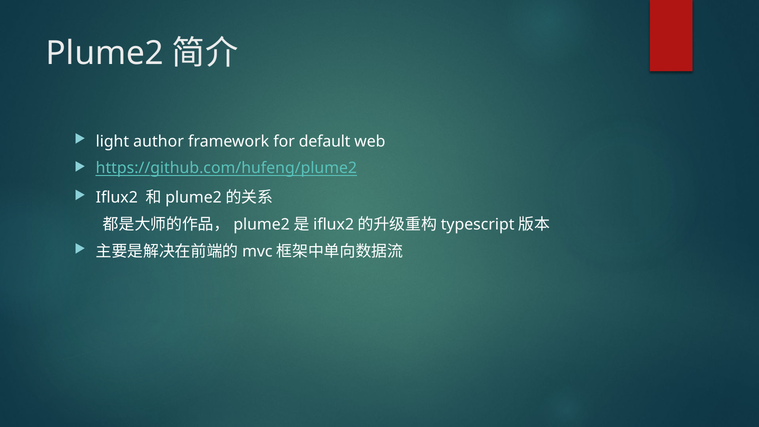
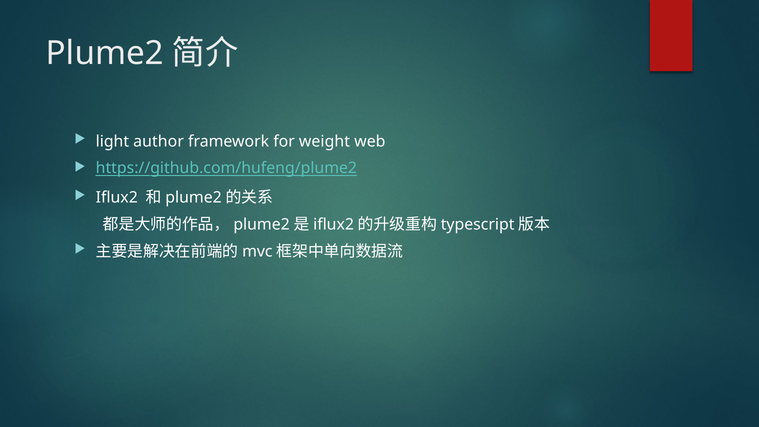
default: default -> weight
